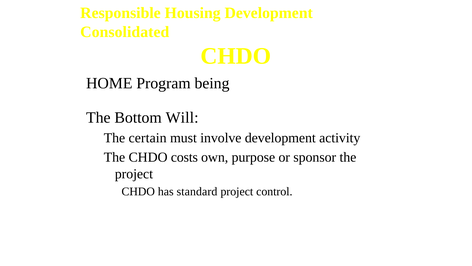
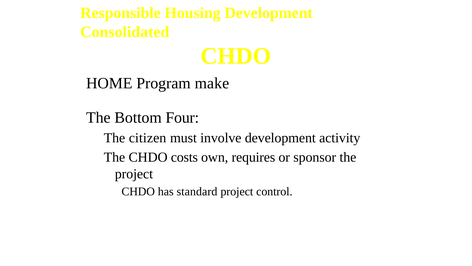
being: being -> make
Will: Will -> Four
certain: certain -> citizen
purpose: purpose -> requires
